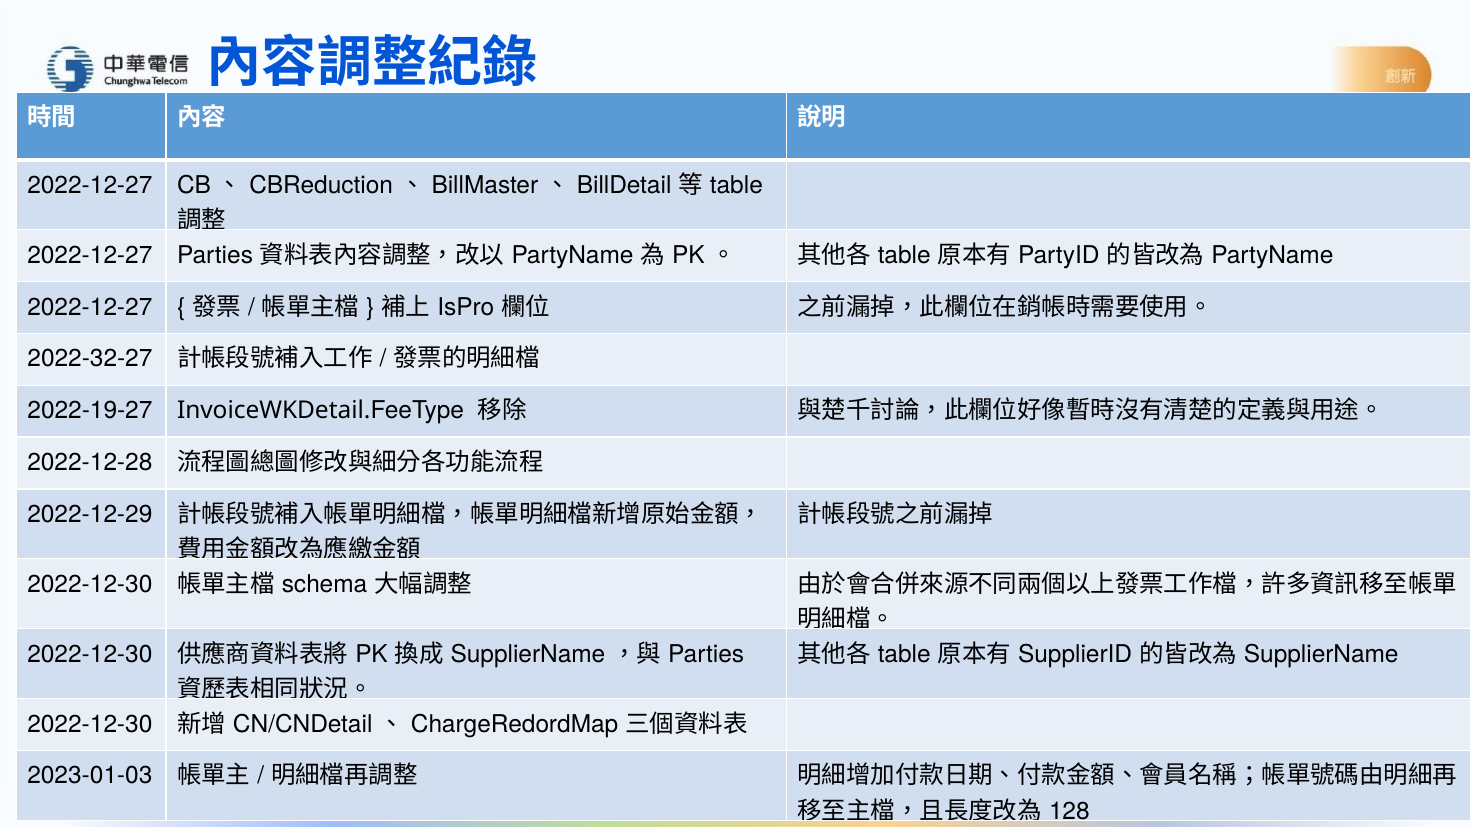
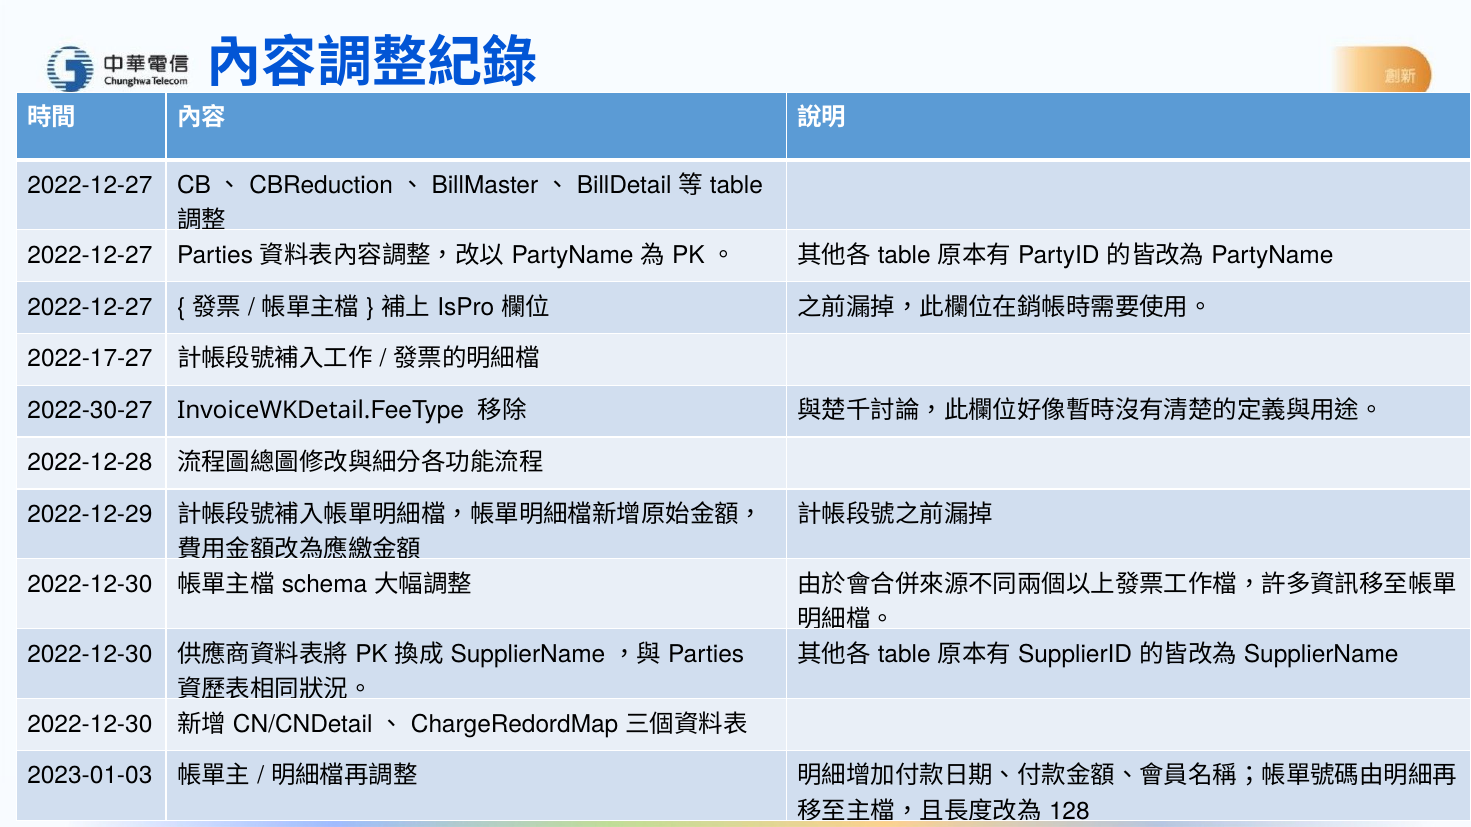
2022-32-27: 2022-32-27 -> 2022-17-27
2022-19-27: 2022-19-27 -> 2022-30-27
